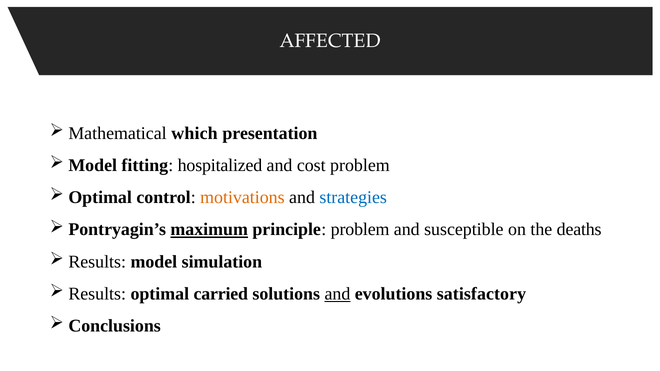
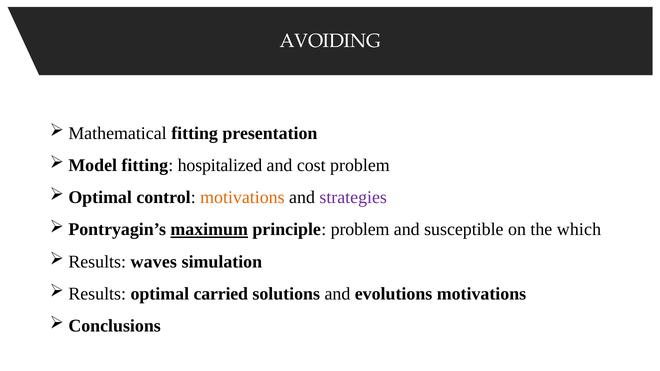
AFFECTED: AFFECTED -> AVOIDING
which at (195, 133): which -> fitting
strategies colour: blue -> purple
deaths: deaths -> which
model: model -> waves
and at (337, 294) underline: present -> none
evolutions satisfactory: satisfactory -> motivations
